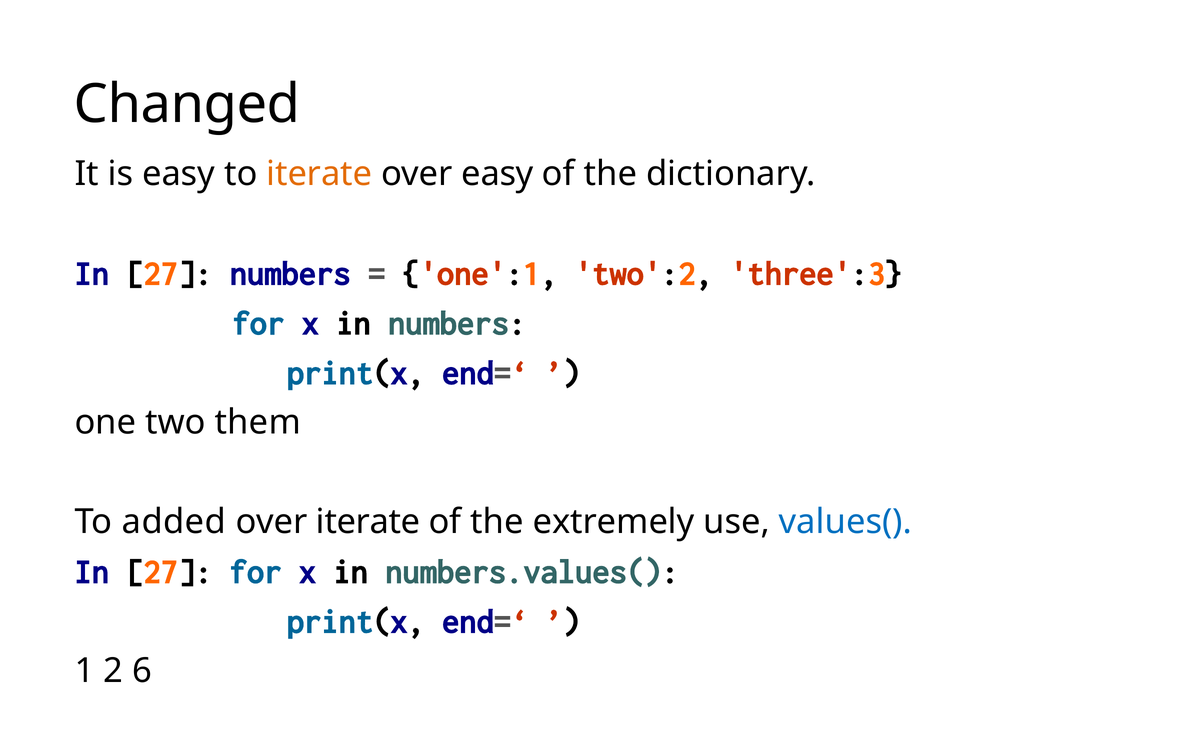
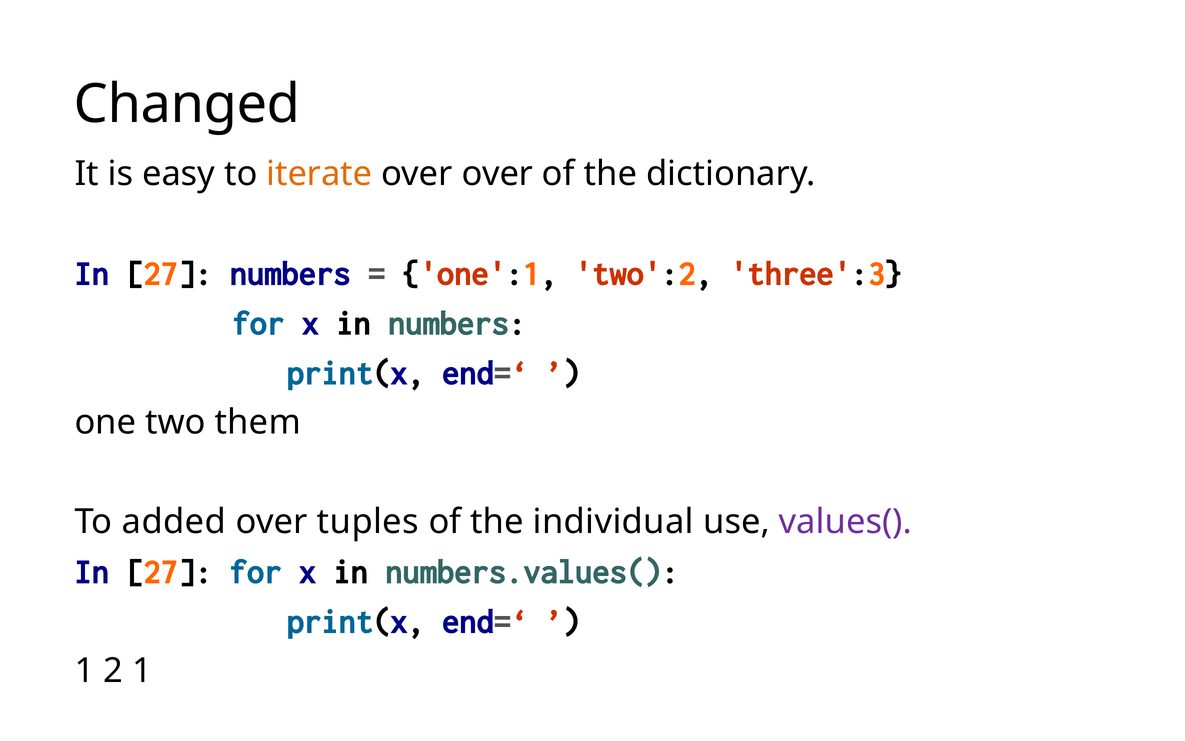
over easy: easy -> over
over iterate: iterate -> tuples
extremely: extremely -> individual
values( colour: blue -> purple
2 6: 6 -> 1
